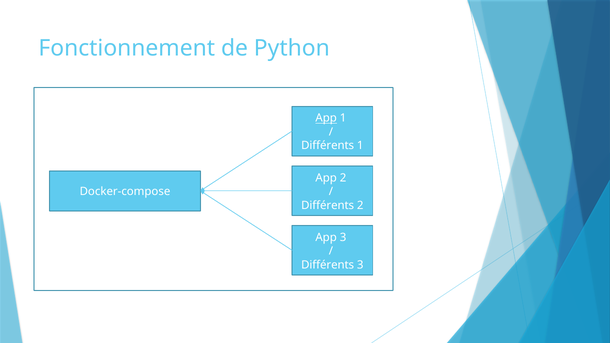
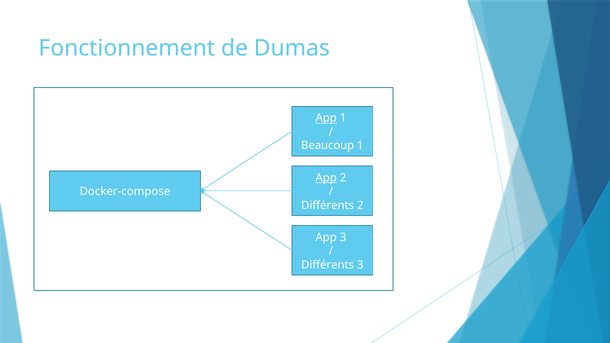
Python: Python -> Dumas
Différents at (328, 146): Différents -> Beaucoup
App at (326, 178) underline: none -> present
